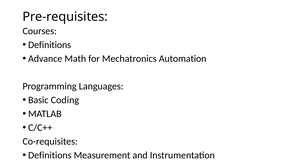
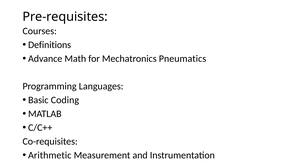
Automation: Automation -> Pneumatics
Definitions at (50, 155): Definitions -> Arithmetic
